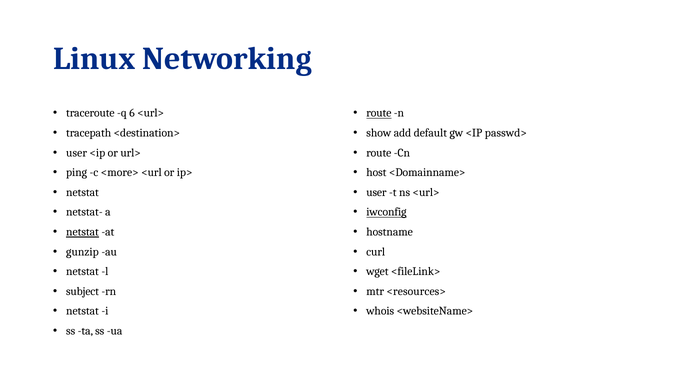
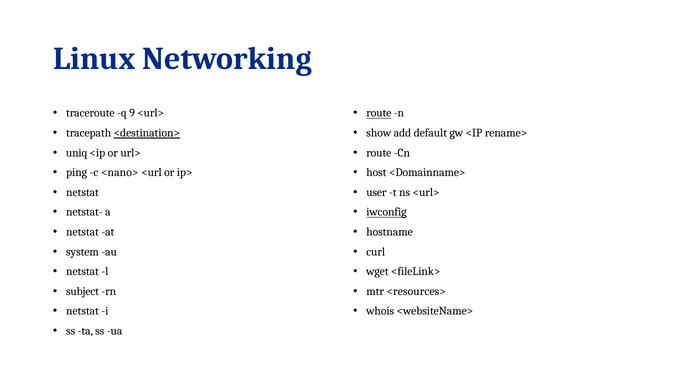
6: 6 -> 9
<destination> underline: none -> present
passwd>: passwd> -> rename>
user at (77, 153): user -> uniq
<more>: <more> -> <nano>
netstat at (82, 232) underline: present -> none
gunzip: gunzip -> system
